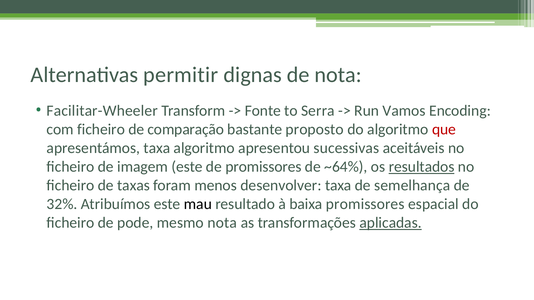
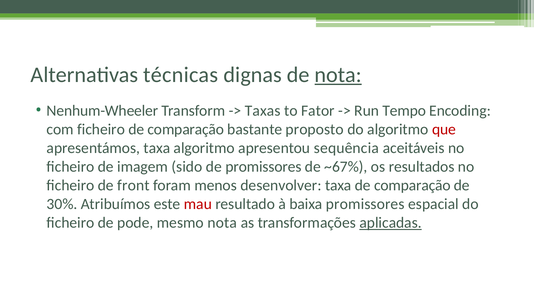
permitir: permitir -> técnicas
nota at (338, 75) underline: none -> present
Facilitar-Wheeler: Facilitar-Wheeler -> Nenhum-Wheeler
Fonte: Fonte -> Taxas
Serra: Serra -> Fator
Vamos: Vamos -> Tempo
sucessivas: sucessivas -> sequência
imagem este: este -> sido
~64%: ~64% -> ~67%
resultados underline: present -> none
taxas: taxas -> front
taxa de semelhança: semelhança -> comparação
32%: 32% -> 30%
mau colour: black -> red
